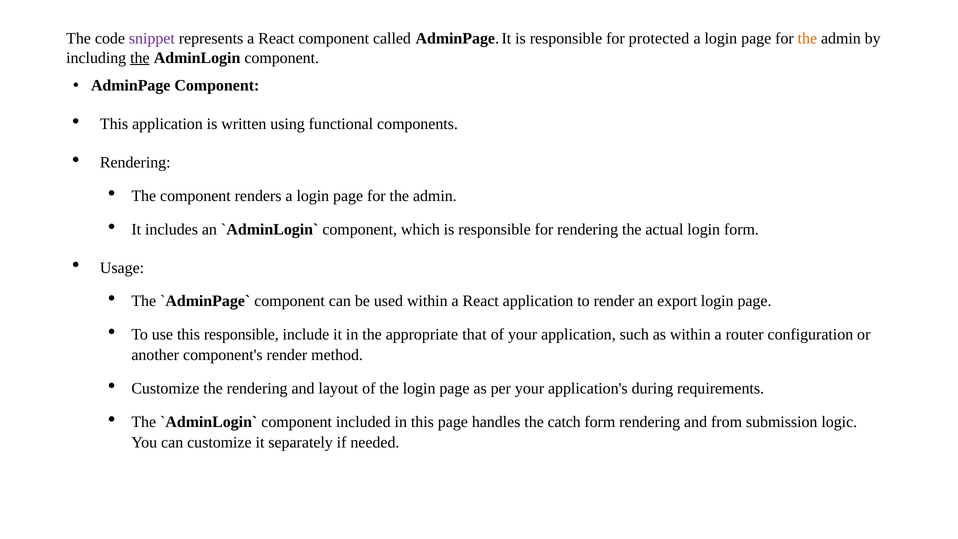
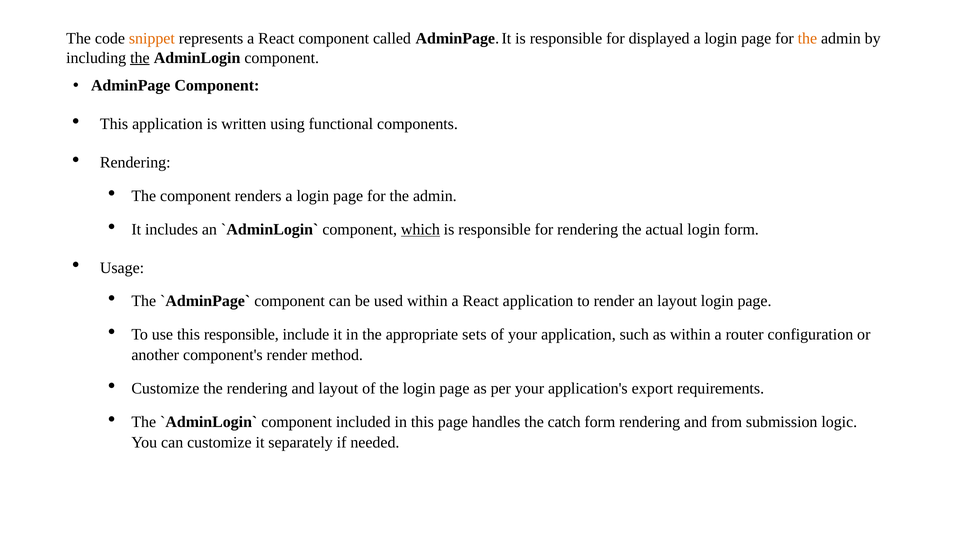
snippet colour: purple -> orange
protected: protected -> displayed
which underline: none -> present
an export: export -> layout
that: that -> sets
during: during -> export
